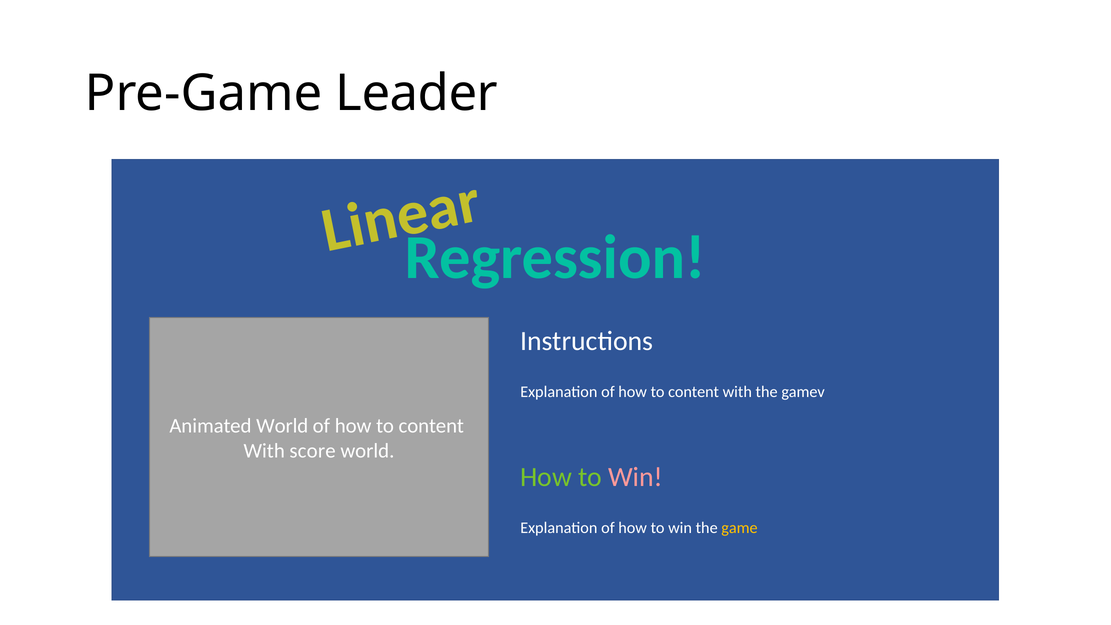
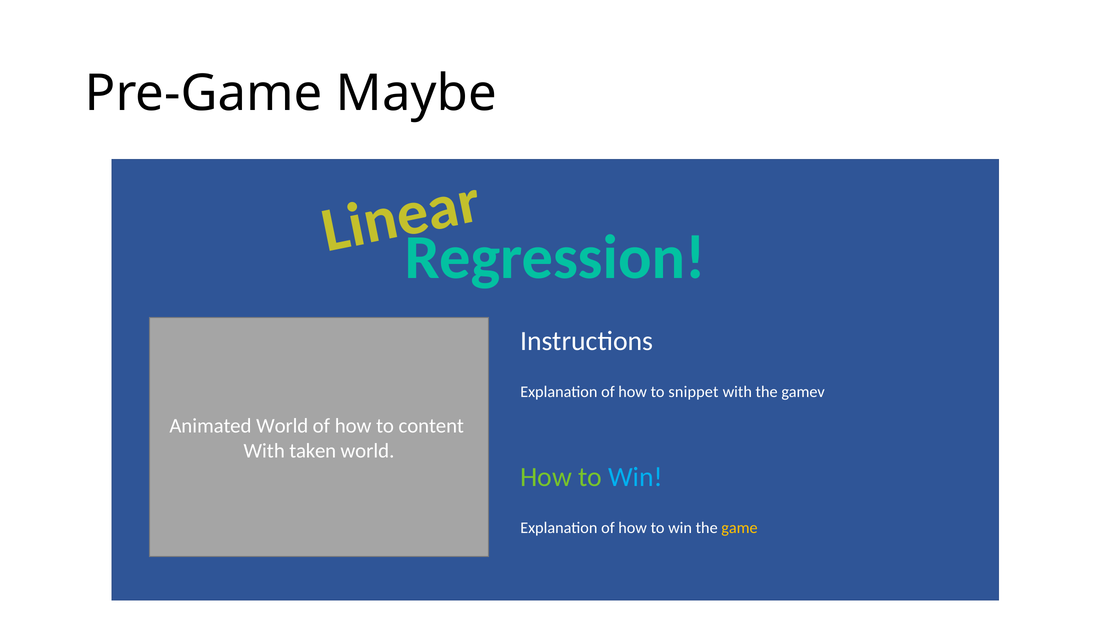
Leader: Leader -> Maybe
content at (694, 392): content -> snippet
score: score -> taken
Win at (635, 477) colour: pink -> light blue
